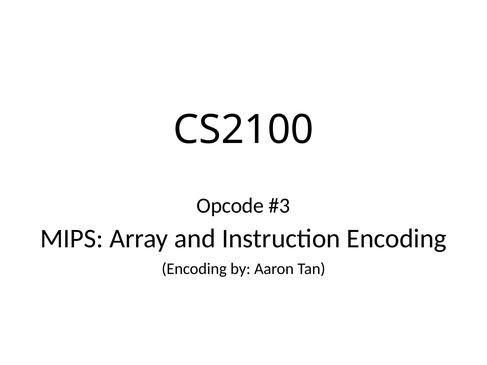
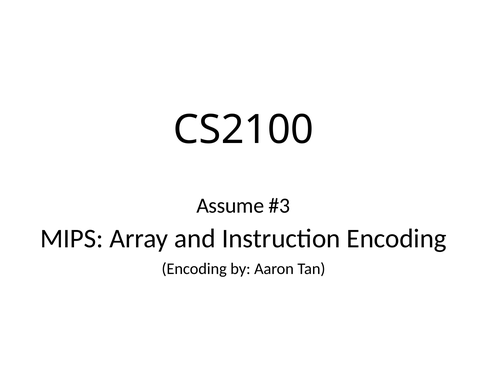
Opcode: Opcode -> Assume
